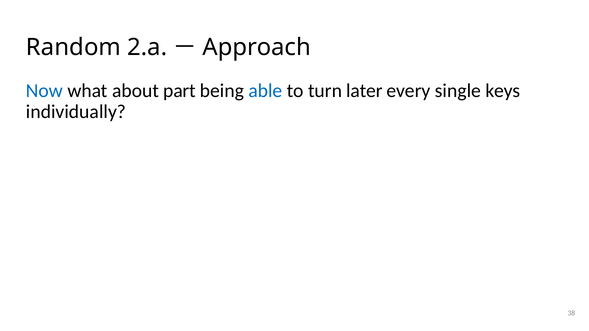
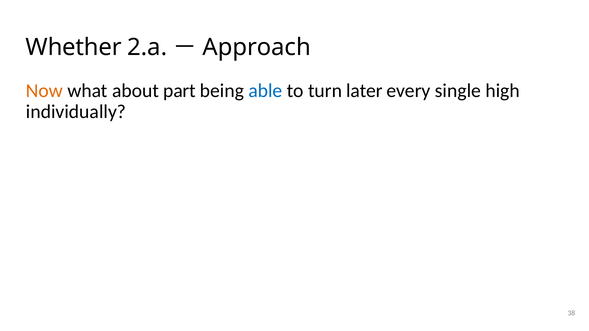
Random: Random -> Whether
Now colour: blue -> orange
keys: keys -> high
